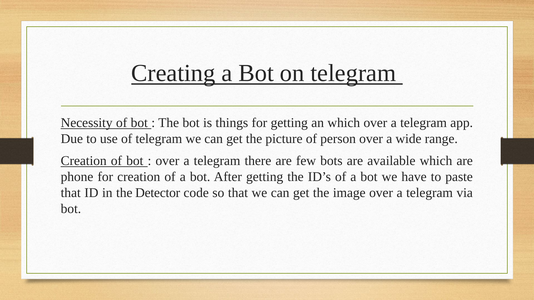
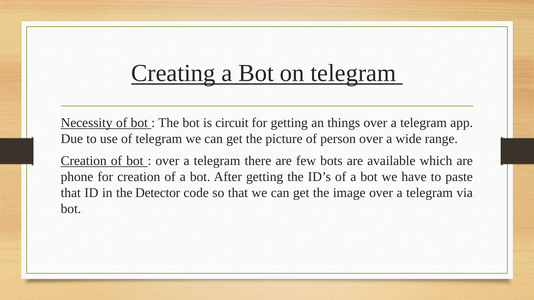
things: things -> circuit
an which: which -> things
